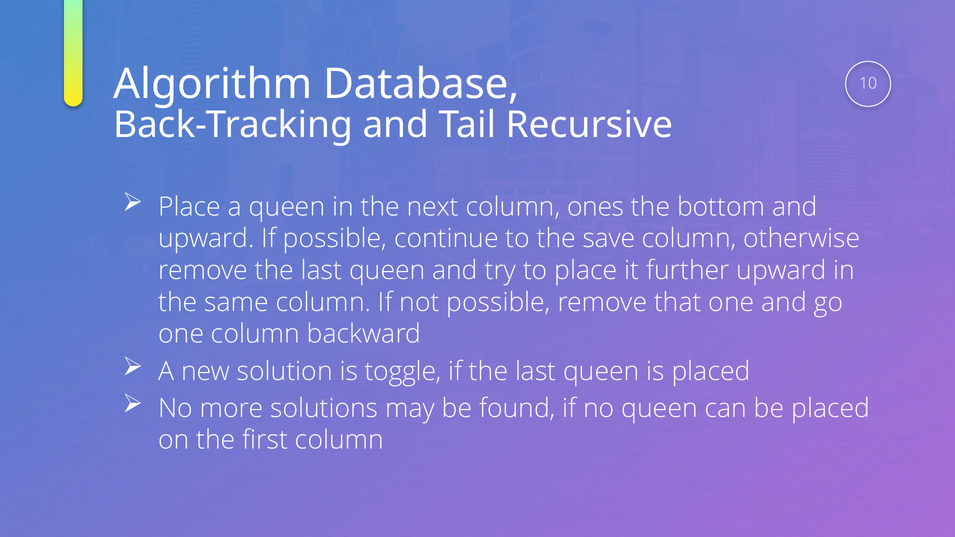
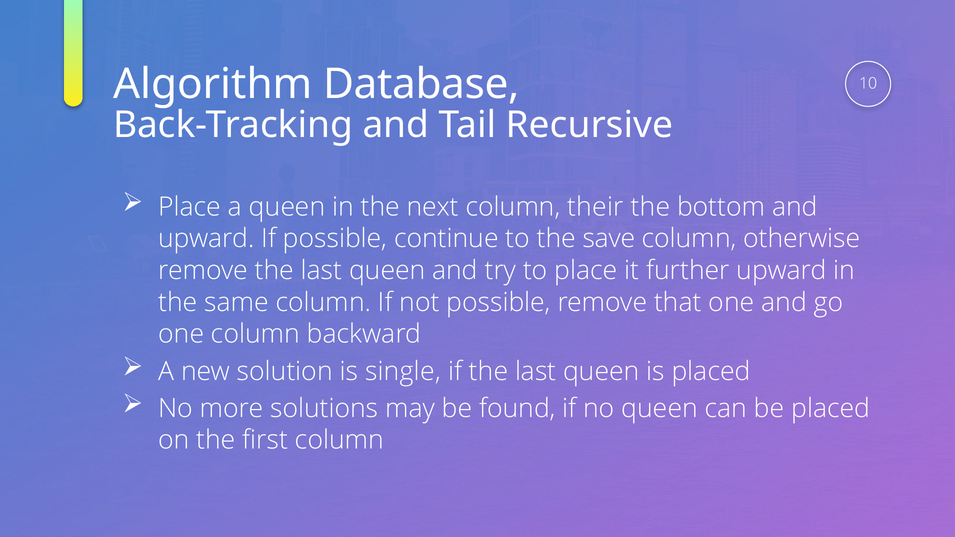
ones: ones -> their
toggle: toggle -> single
